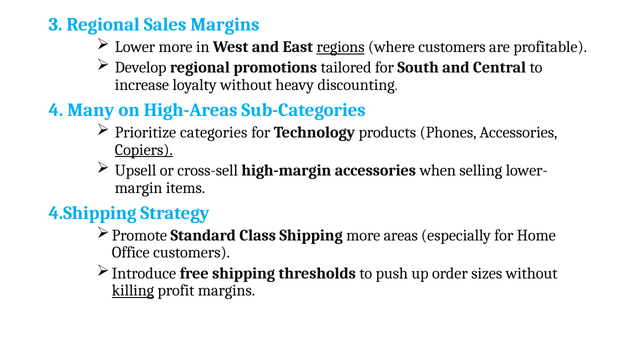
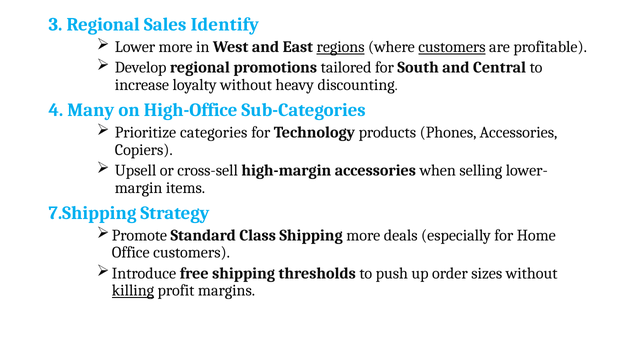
Sales Margins: Margins -> Identify
customers at (452, 47) underline: none -> present
High-Areas: High-Areas -> High-Office
Copiers underline: present -> none
4.Shipping: 4.Shipping -> 7.Shipping
areas: areas -> deals
